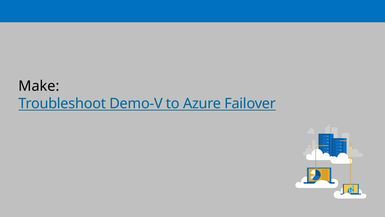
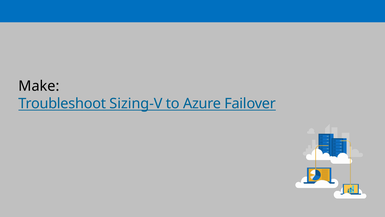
Demo-V: Demo-V -> Sizing-V
